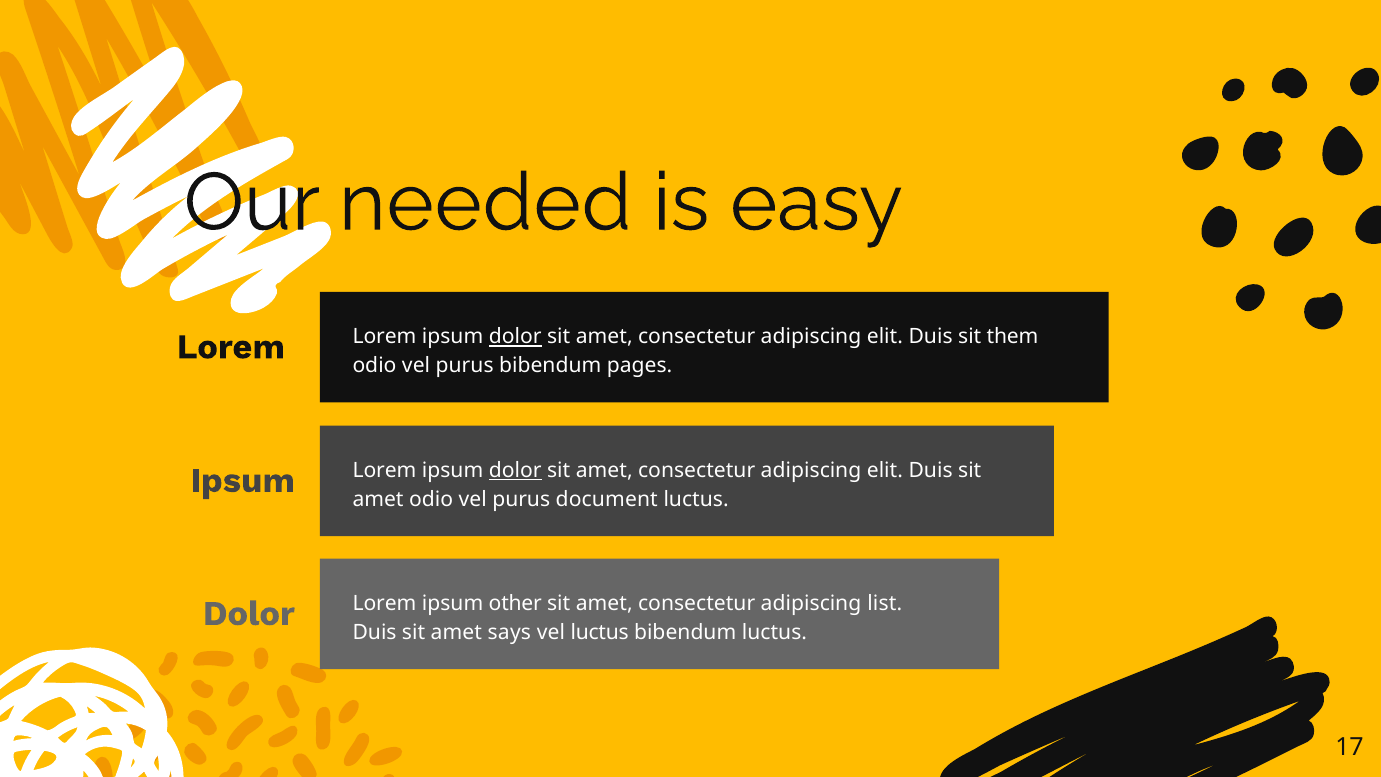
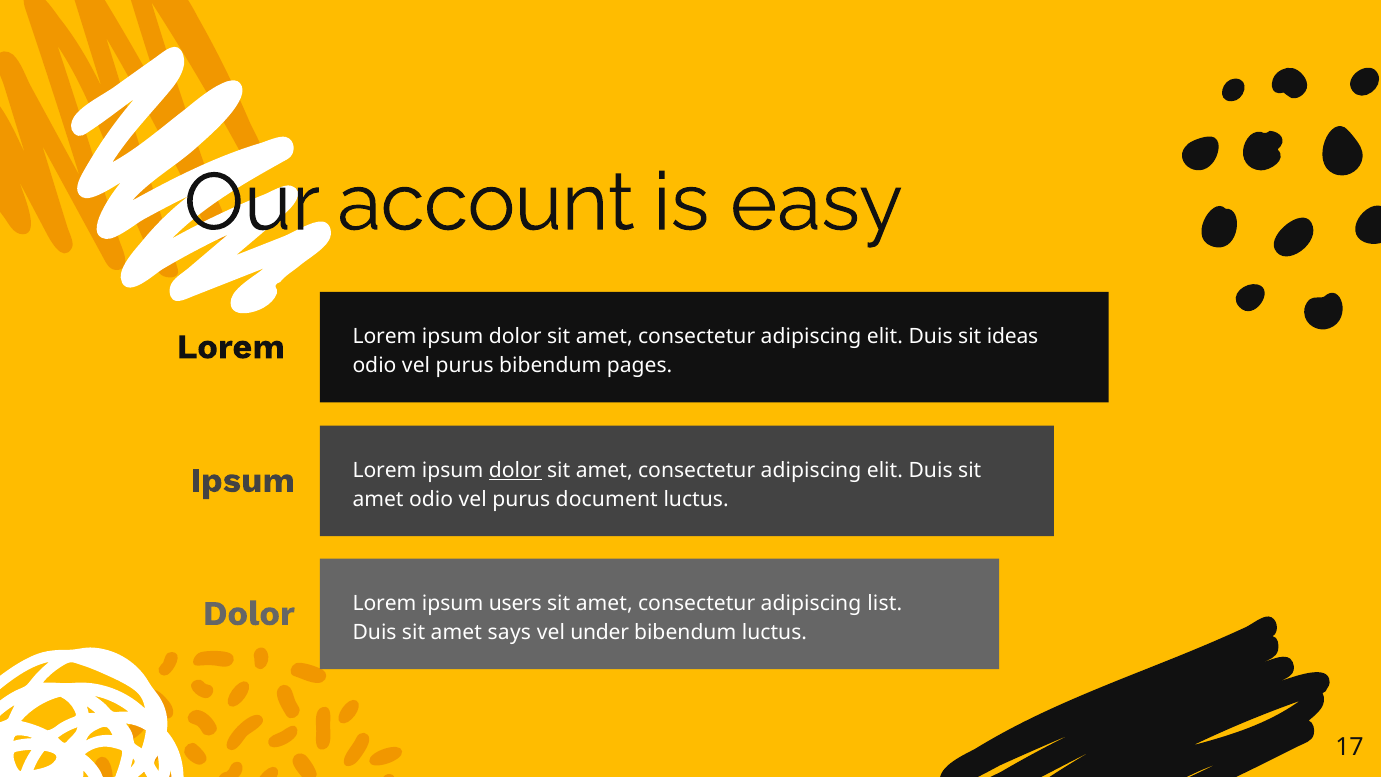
needed: needed -> account
dolor at (515, 337) underline: present -> none
them: them -> ideas
other: other -> users
vel luctus: luctus -> under
